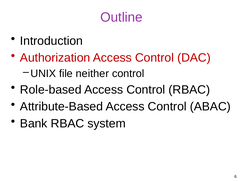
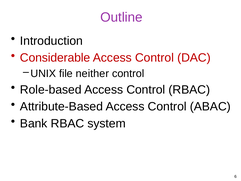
Authorization: Authorization -> Considerable
